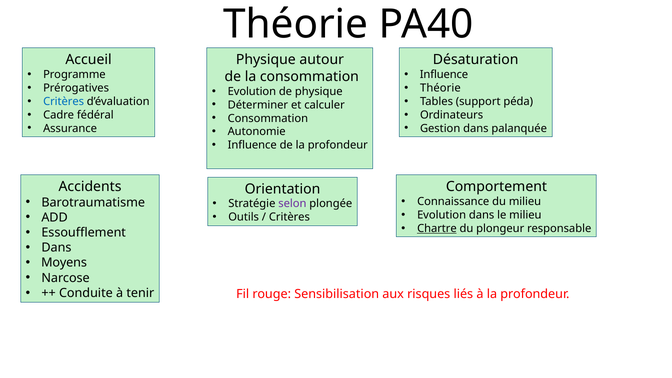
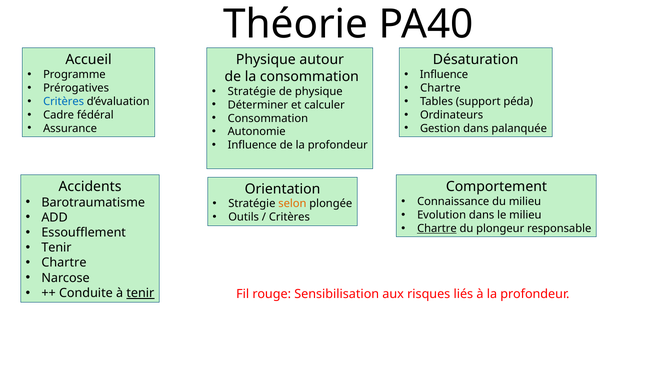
Théorie at (440, 88): Théorie -> Chartre
Evolution at (252, 91): Evolution -> Stratégie
selon colour: purple -> orange
Dans at (56, 248): Dans -> Tenir
Moyens at (64, 263): Moyens -> Chartre
tenir at (140, 293) underline: none -> present
